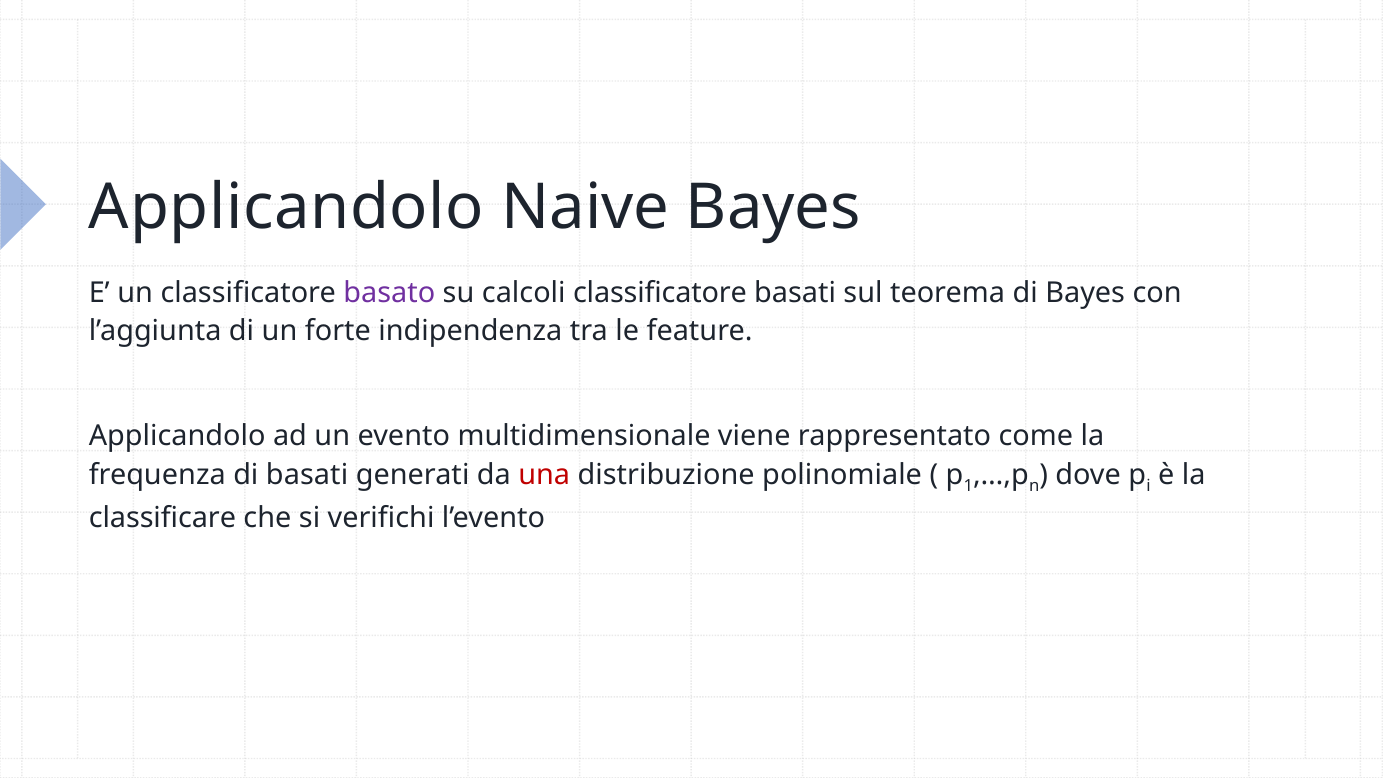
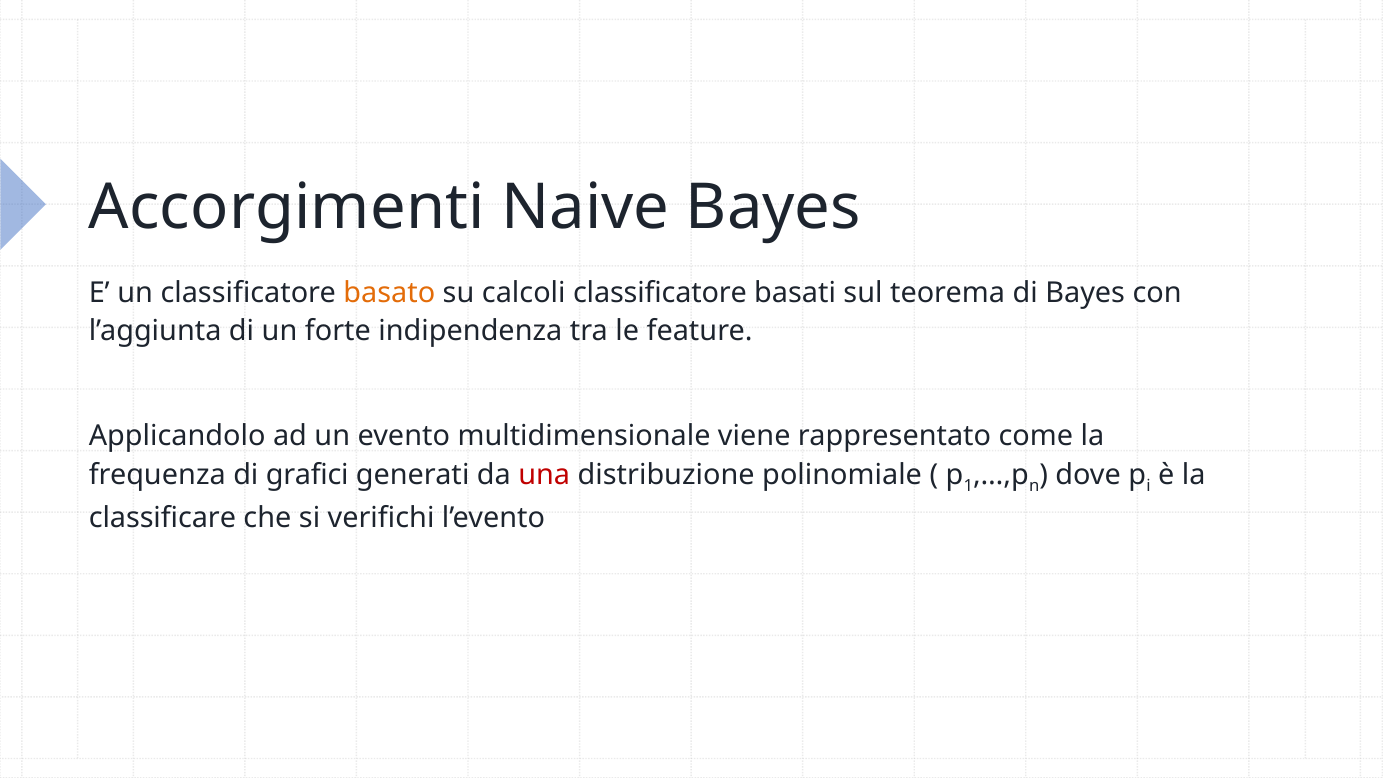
Applicandolo at (287, 207): Applicandolo -> Accorgimenti
basato colour: purple -> orange
di basati: basati -> grafici
